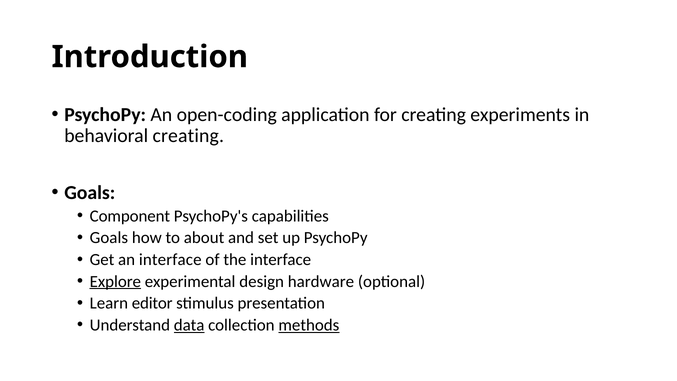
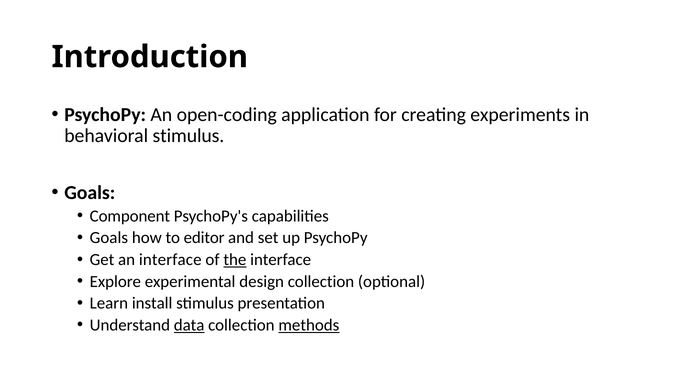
behavioral creating: creating -> stimulus
about: about -> editor
the underline: none -> present
Explore underline: present -> none
design hardware: hardware -> collection
editor: editor -> install
